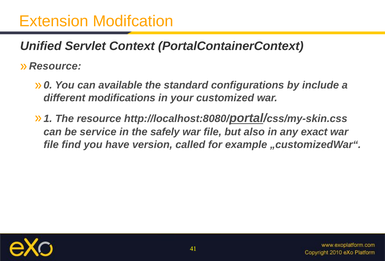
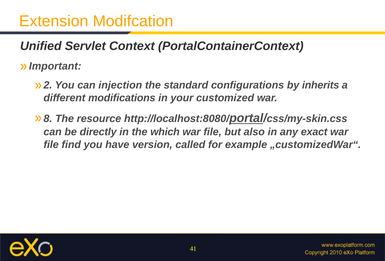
Resource at (55, 66): Resource -> Important
0: 0 -> 2
available: available -> injection
include: include -> inherits
1: 1 -> 8
service: service -> directly
safely: safely -> which
